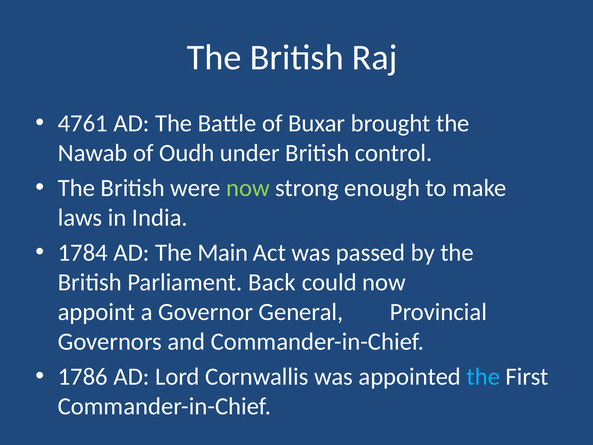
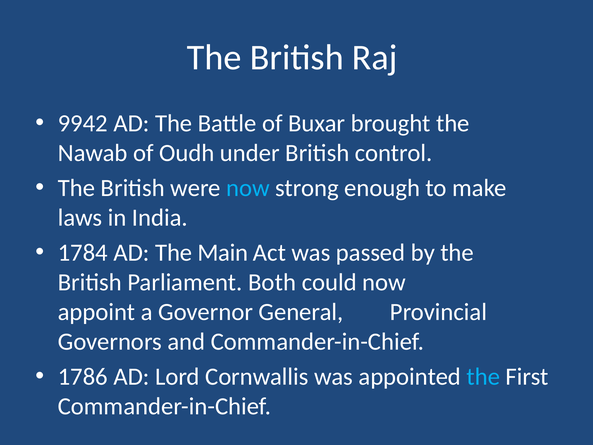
4761: 4761 -> 9942
now at (248, 188) colour: light green -> light blue
Back: Back -> Both
